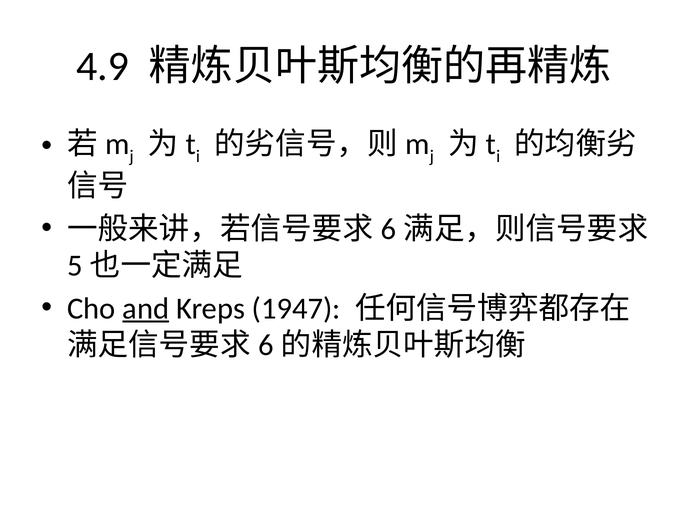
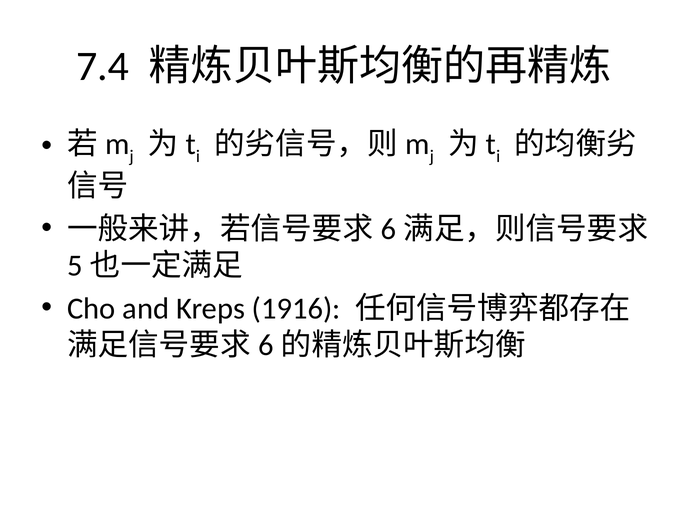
4.9: 4.9 -> 7.4
and underline: present -> none
1947: 1947 -> 1916
